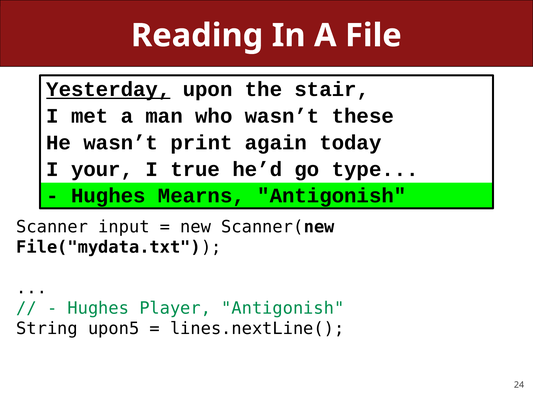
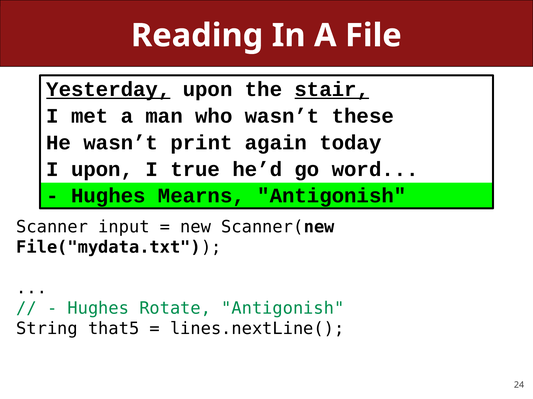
stair underline: none -> present
I your: your -> upon
type: type -> word
Player: Player -> Rotate
upon5: upon5 -> that5
